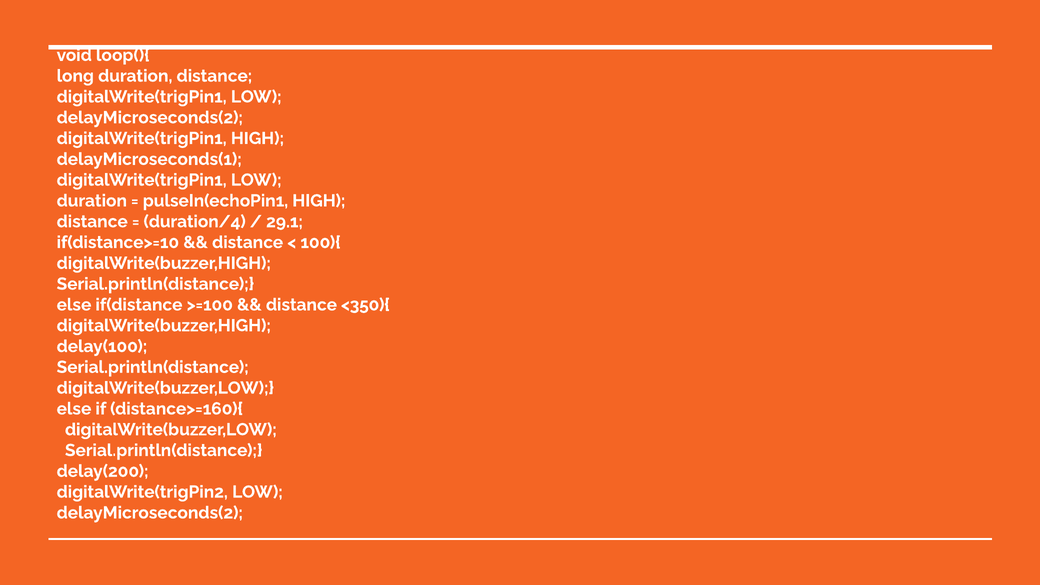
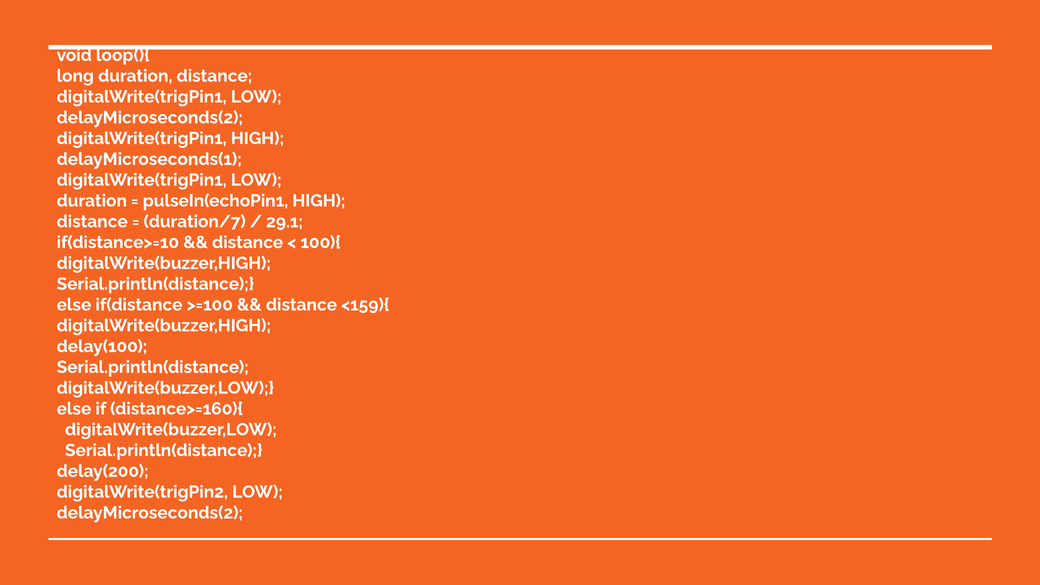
duration/4: duration/4 -> duration/7
<350){: <350){ -> <159){
